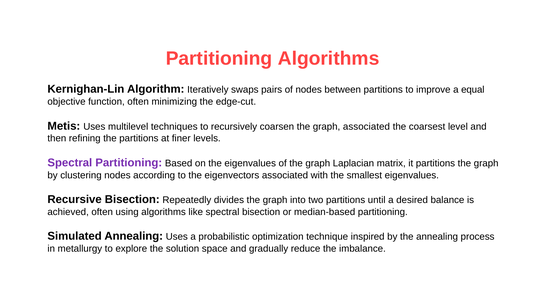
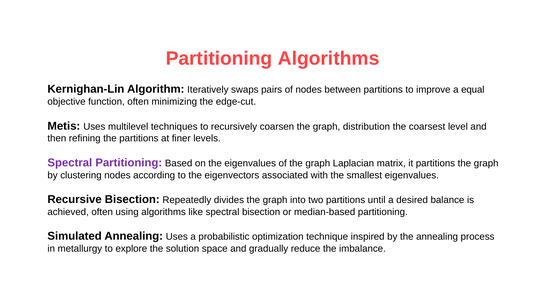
graph associated: associated -> distribution
